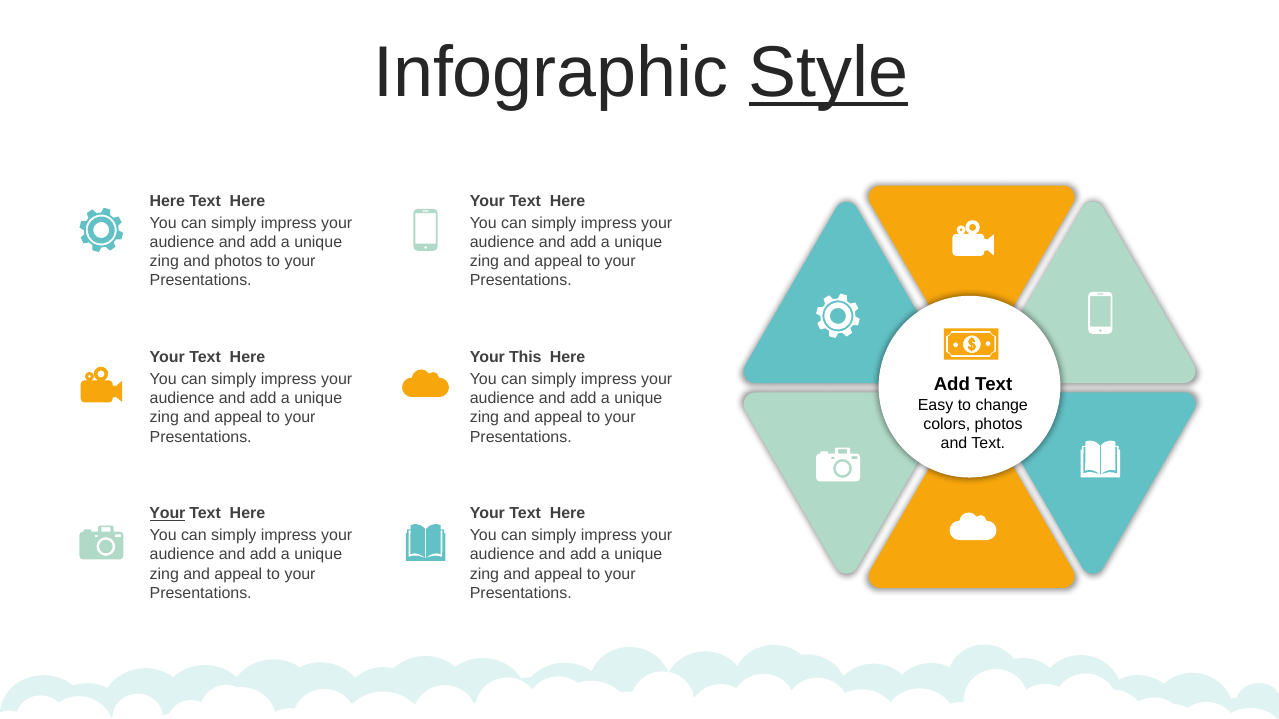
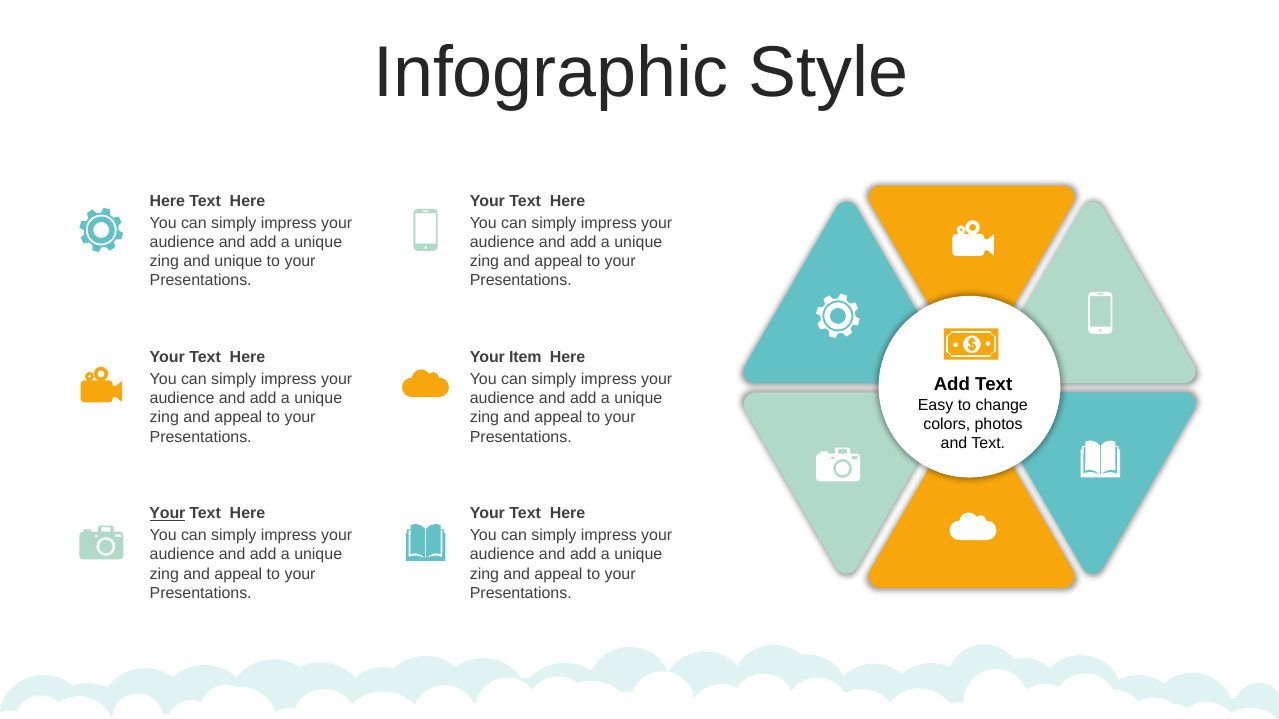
Style underline: present -> none
and photos: photos -> unique
This: This -> Item
